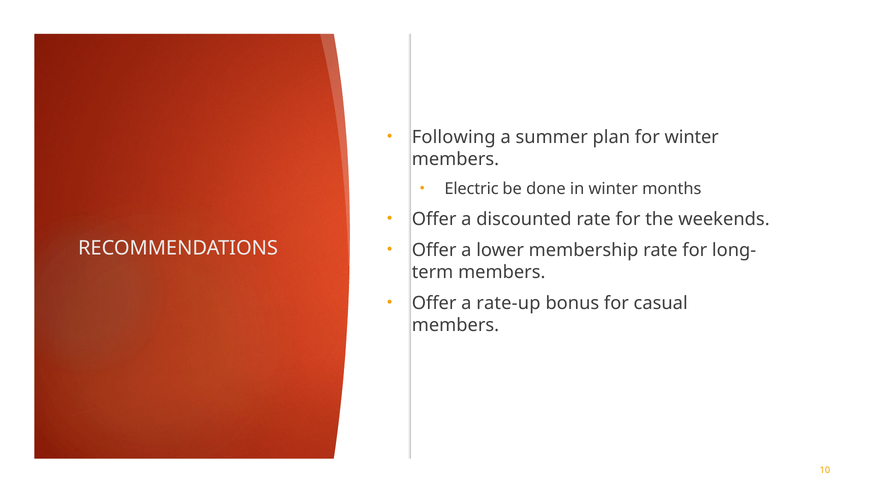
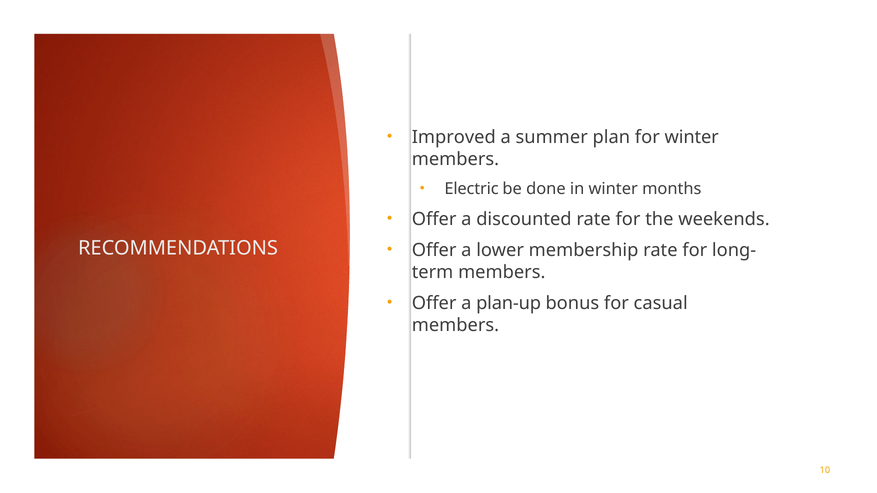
Following: Following -> Improved
rate-up: rate-up -> plan-up
